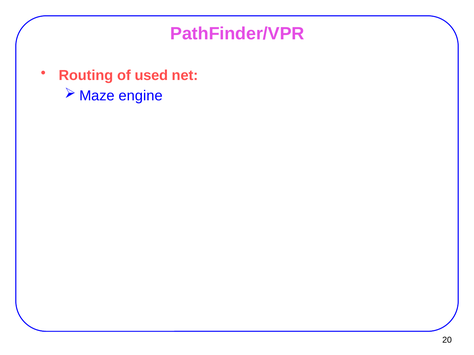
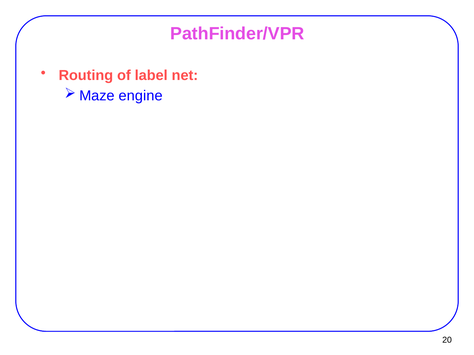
used: used -> label
